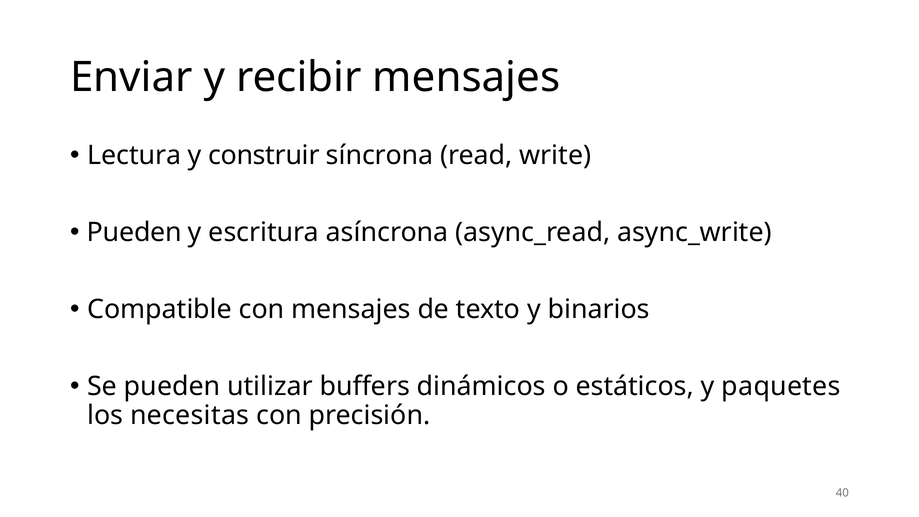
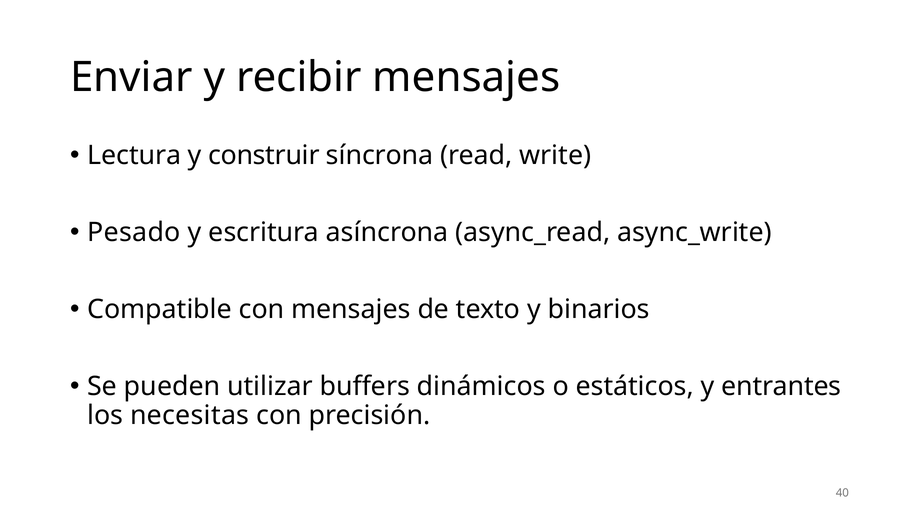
Pueden at (134, 232): Pueden -> Pesado
paquetes: paquetes -> entrantes
